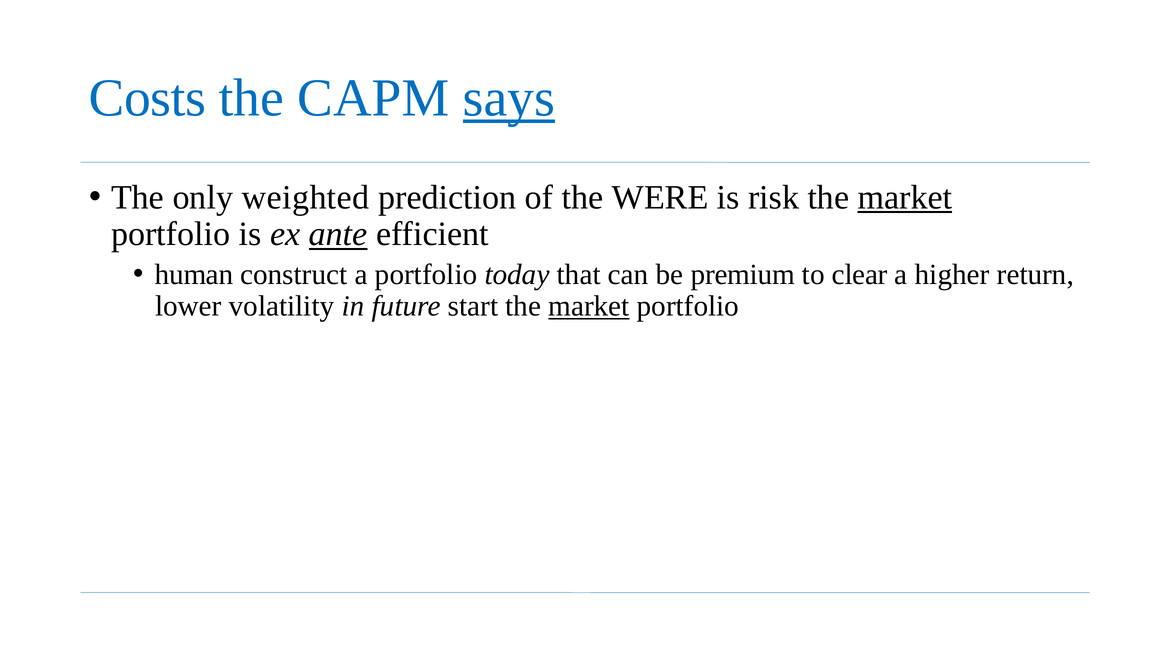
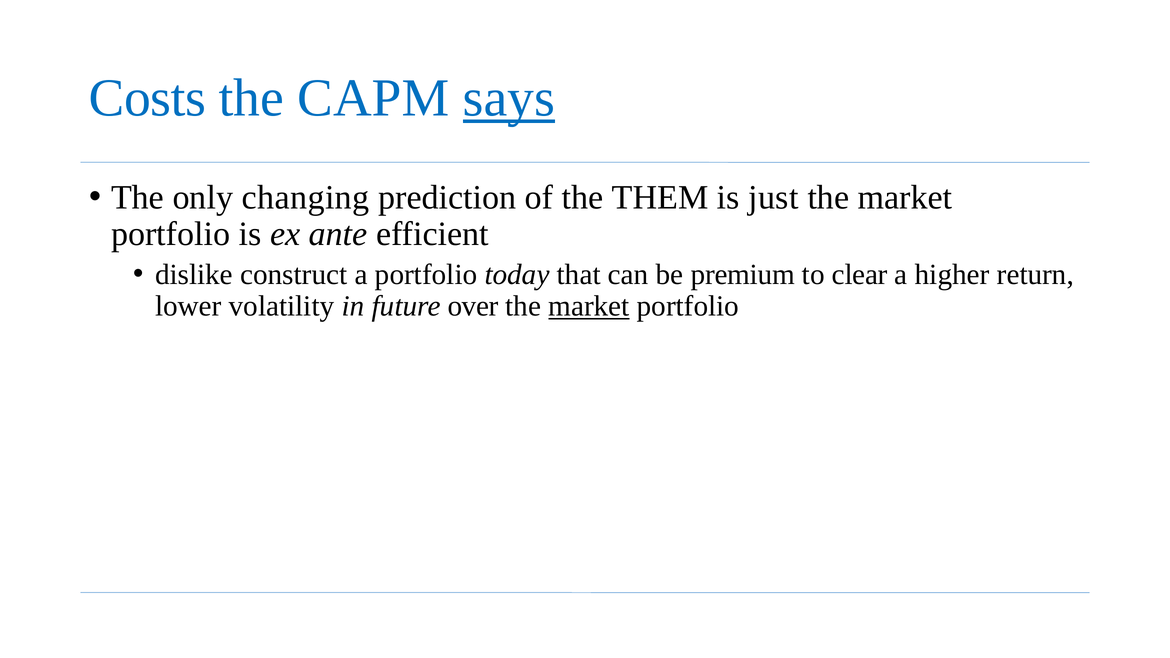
weighted: weighted -> changing
WERE: WERE -> THEM
risk: risk -> just
market at (905, 197) underline: present -> none
ante underline: present -> none
human: human -> dislike
start: start -> over
